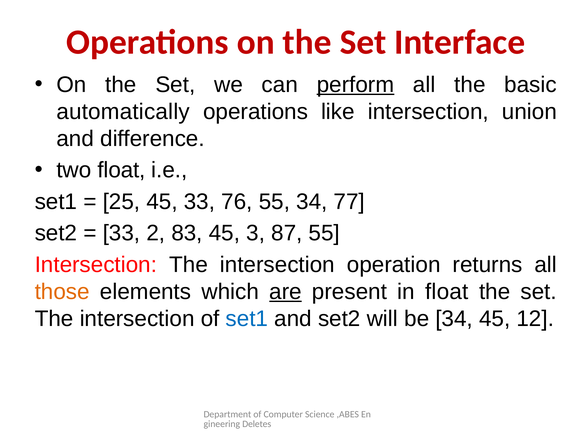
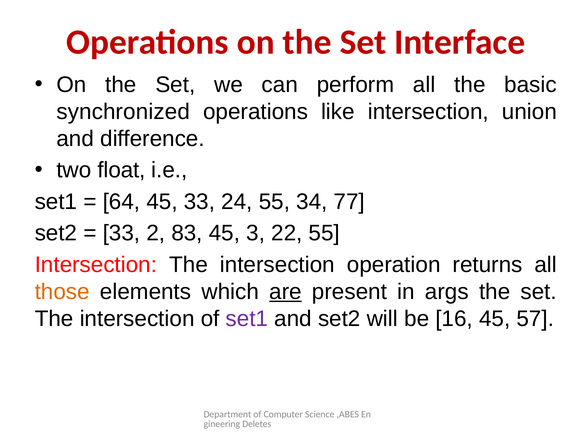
perform underline: present -> none
automatically: automatically -> synchronized
25: 25 -> 64
76: 76 -> 24
87: 87 -> 22
in float: float -> args
set1 at (247, 319) colour: blue -> purple
be 34: 34 -> 16
12: 12 -> 57
